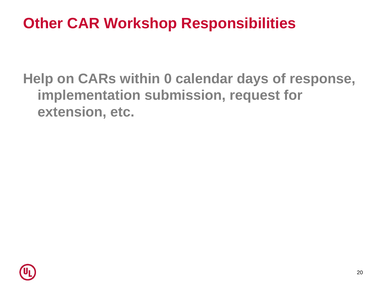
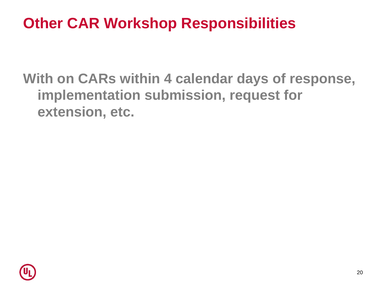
Help: Help -> With
0: 0 -> 4
